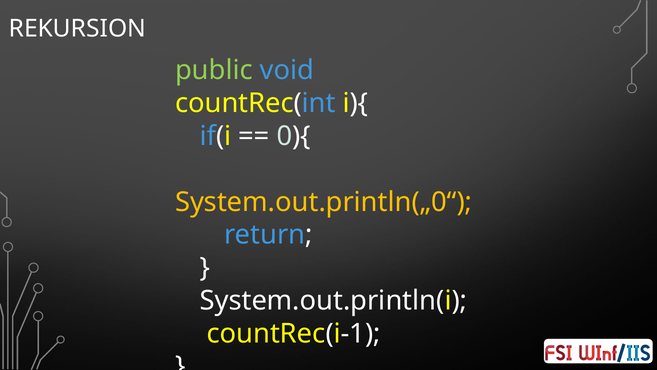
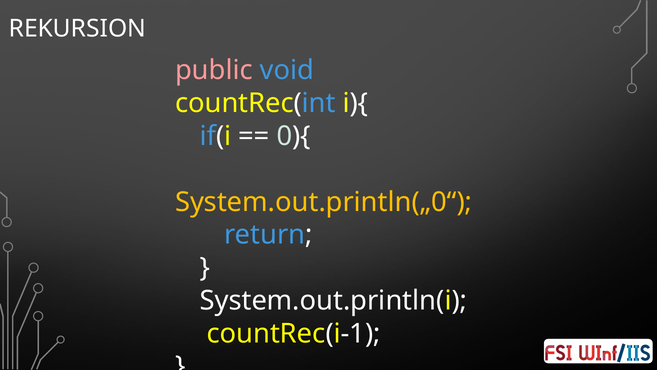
public colour: light green -> pink
